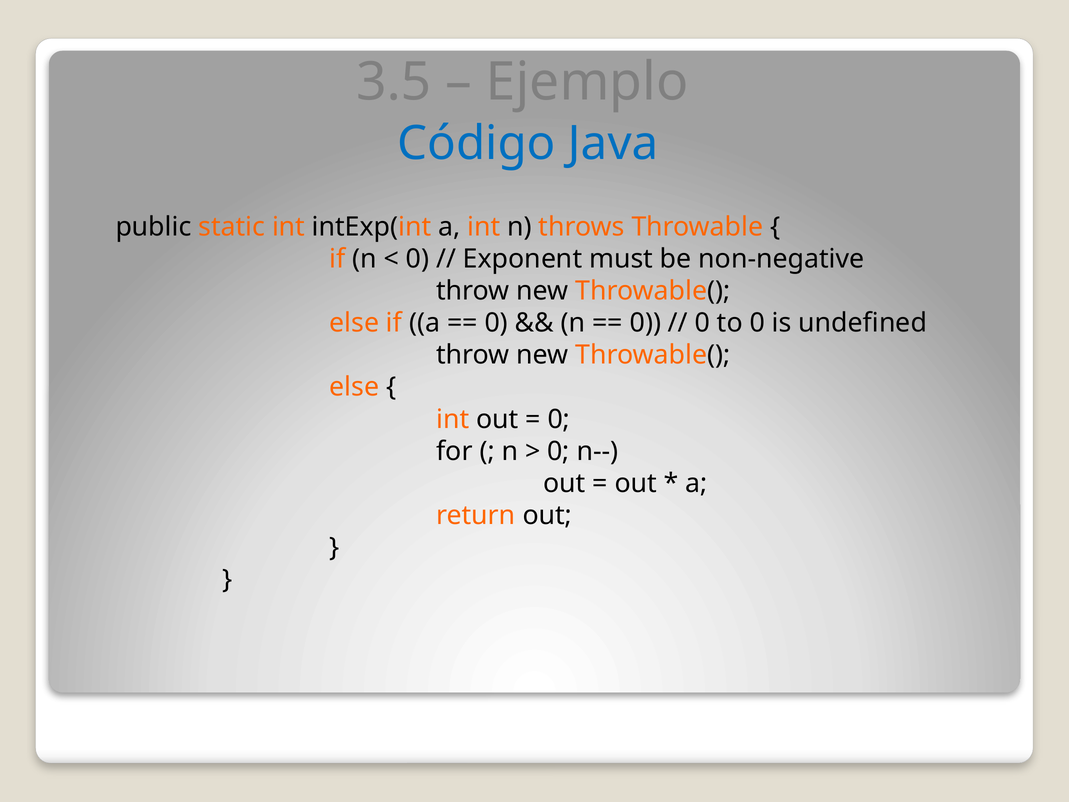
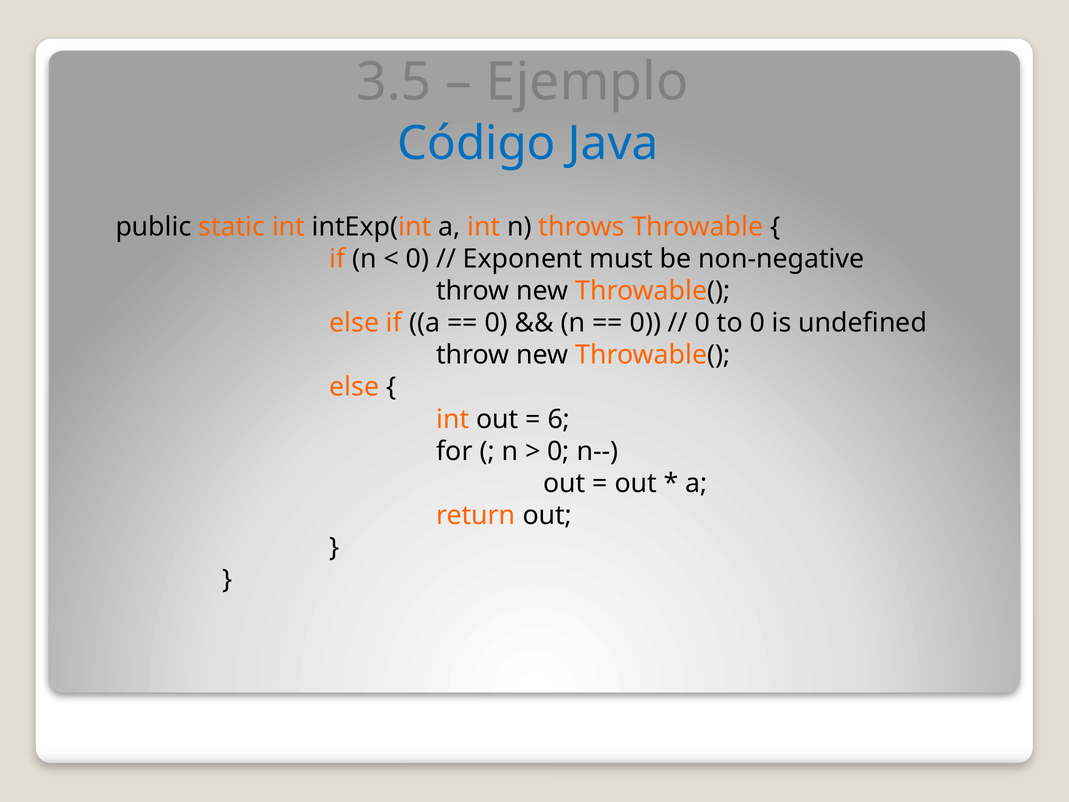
0 at (559, 419): 0 -> 6
